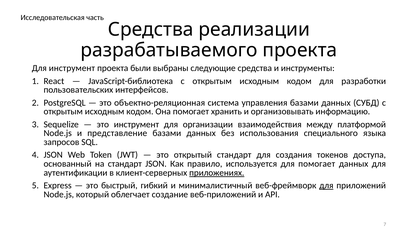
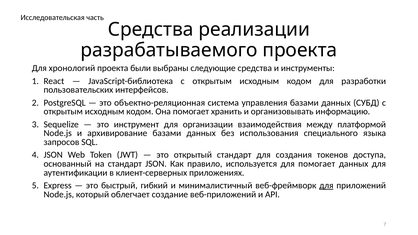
Для инструмент: инструмент -> хронологий
представление: представление -> архивирование
приложениях underline: present -> none
